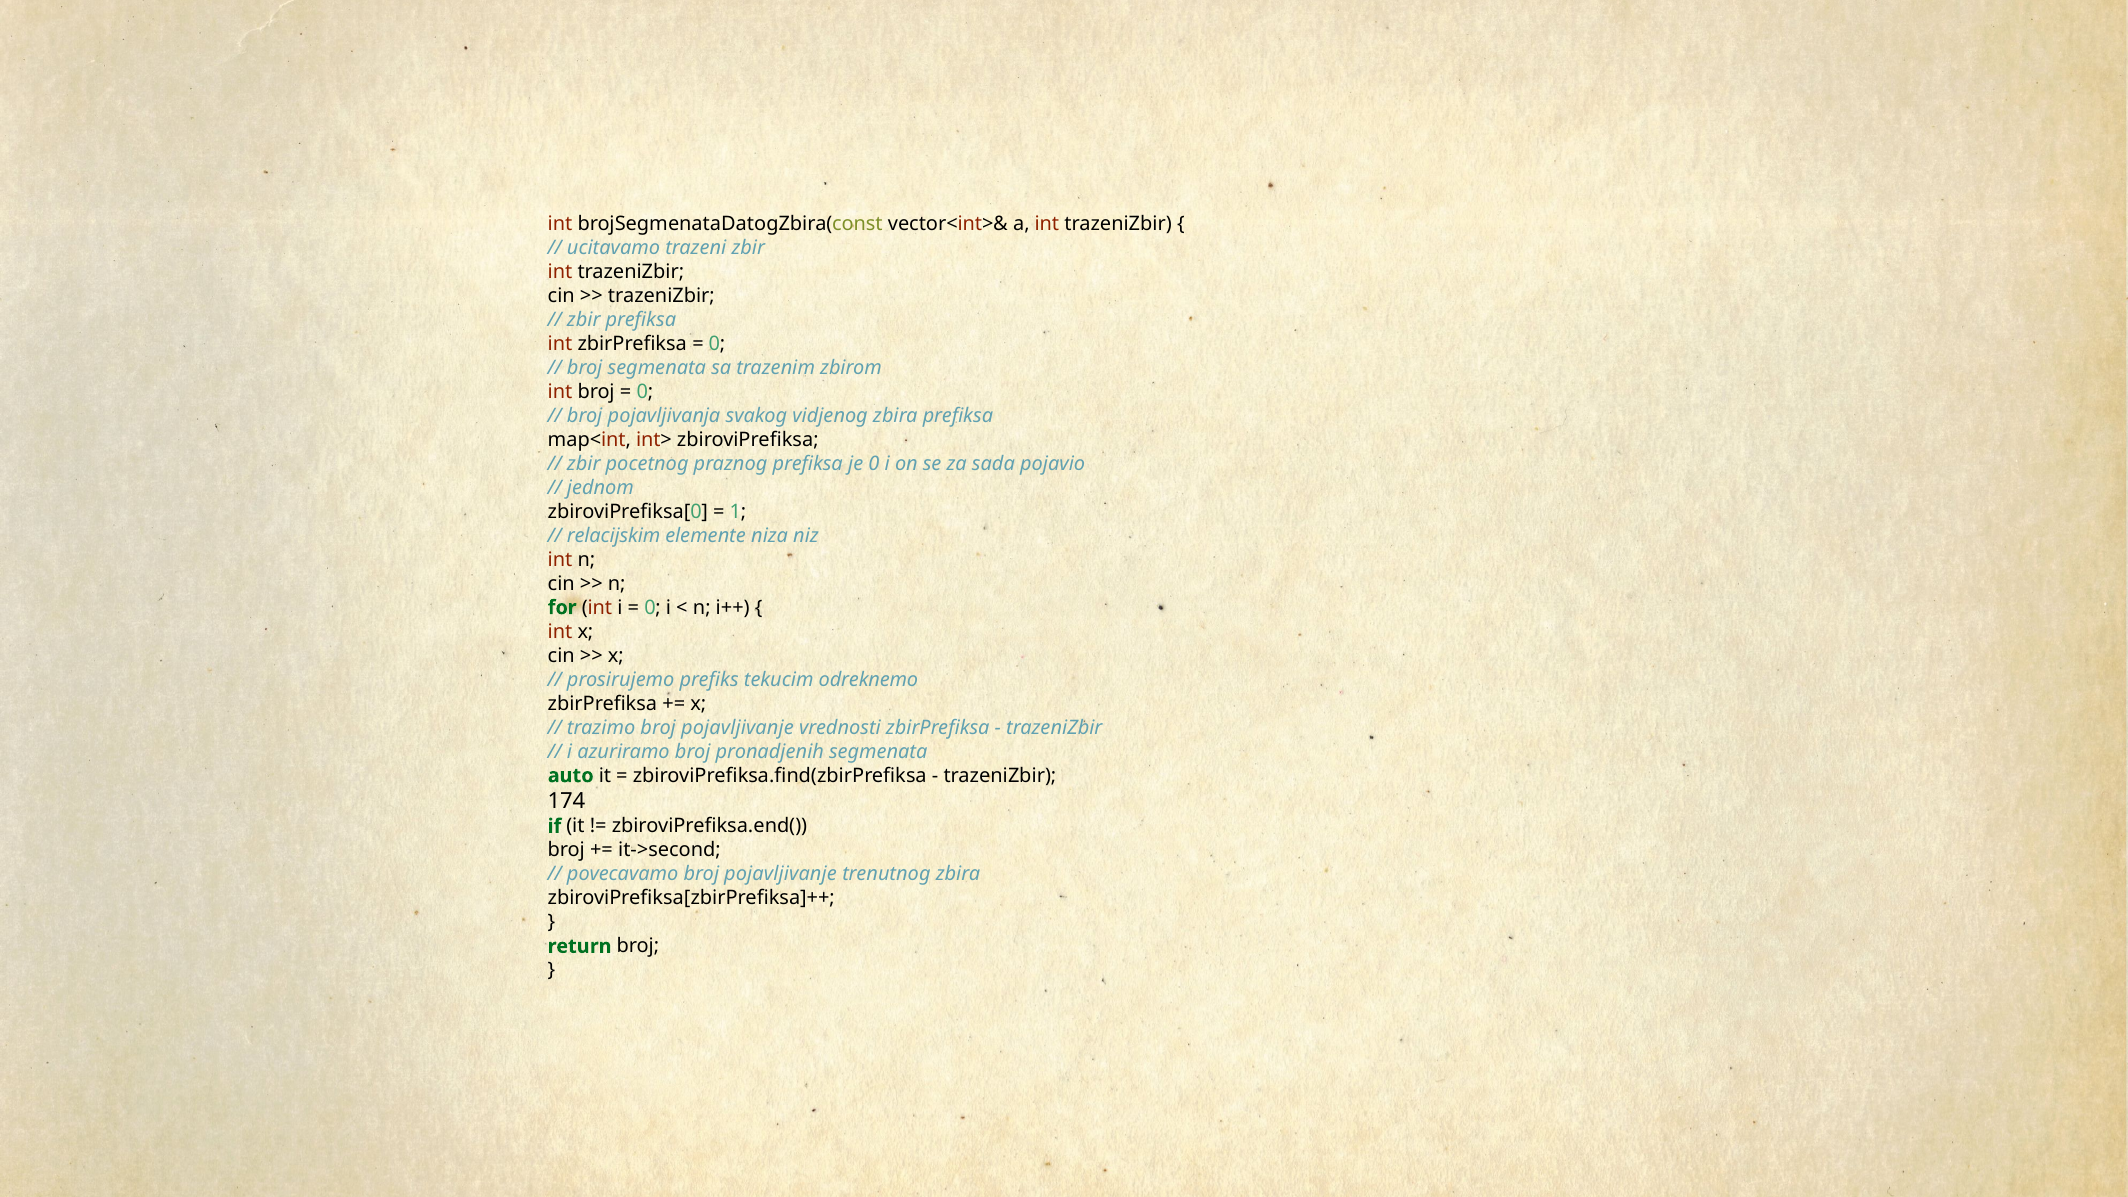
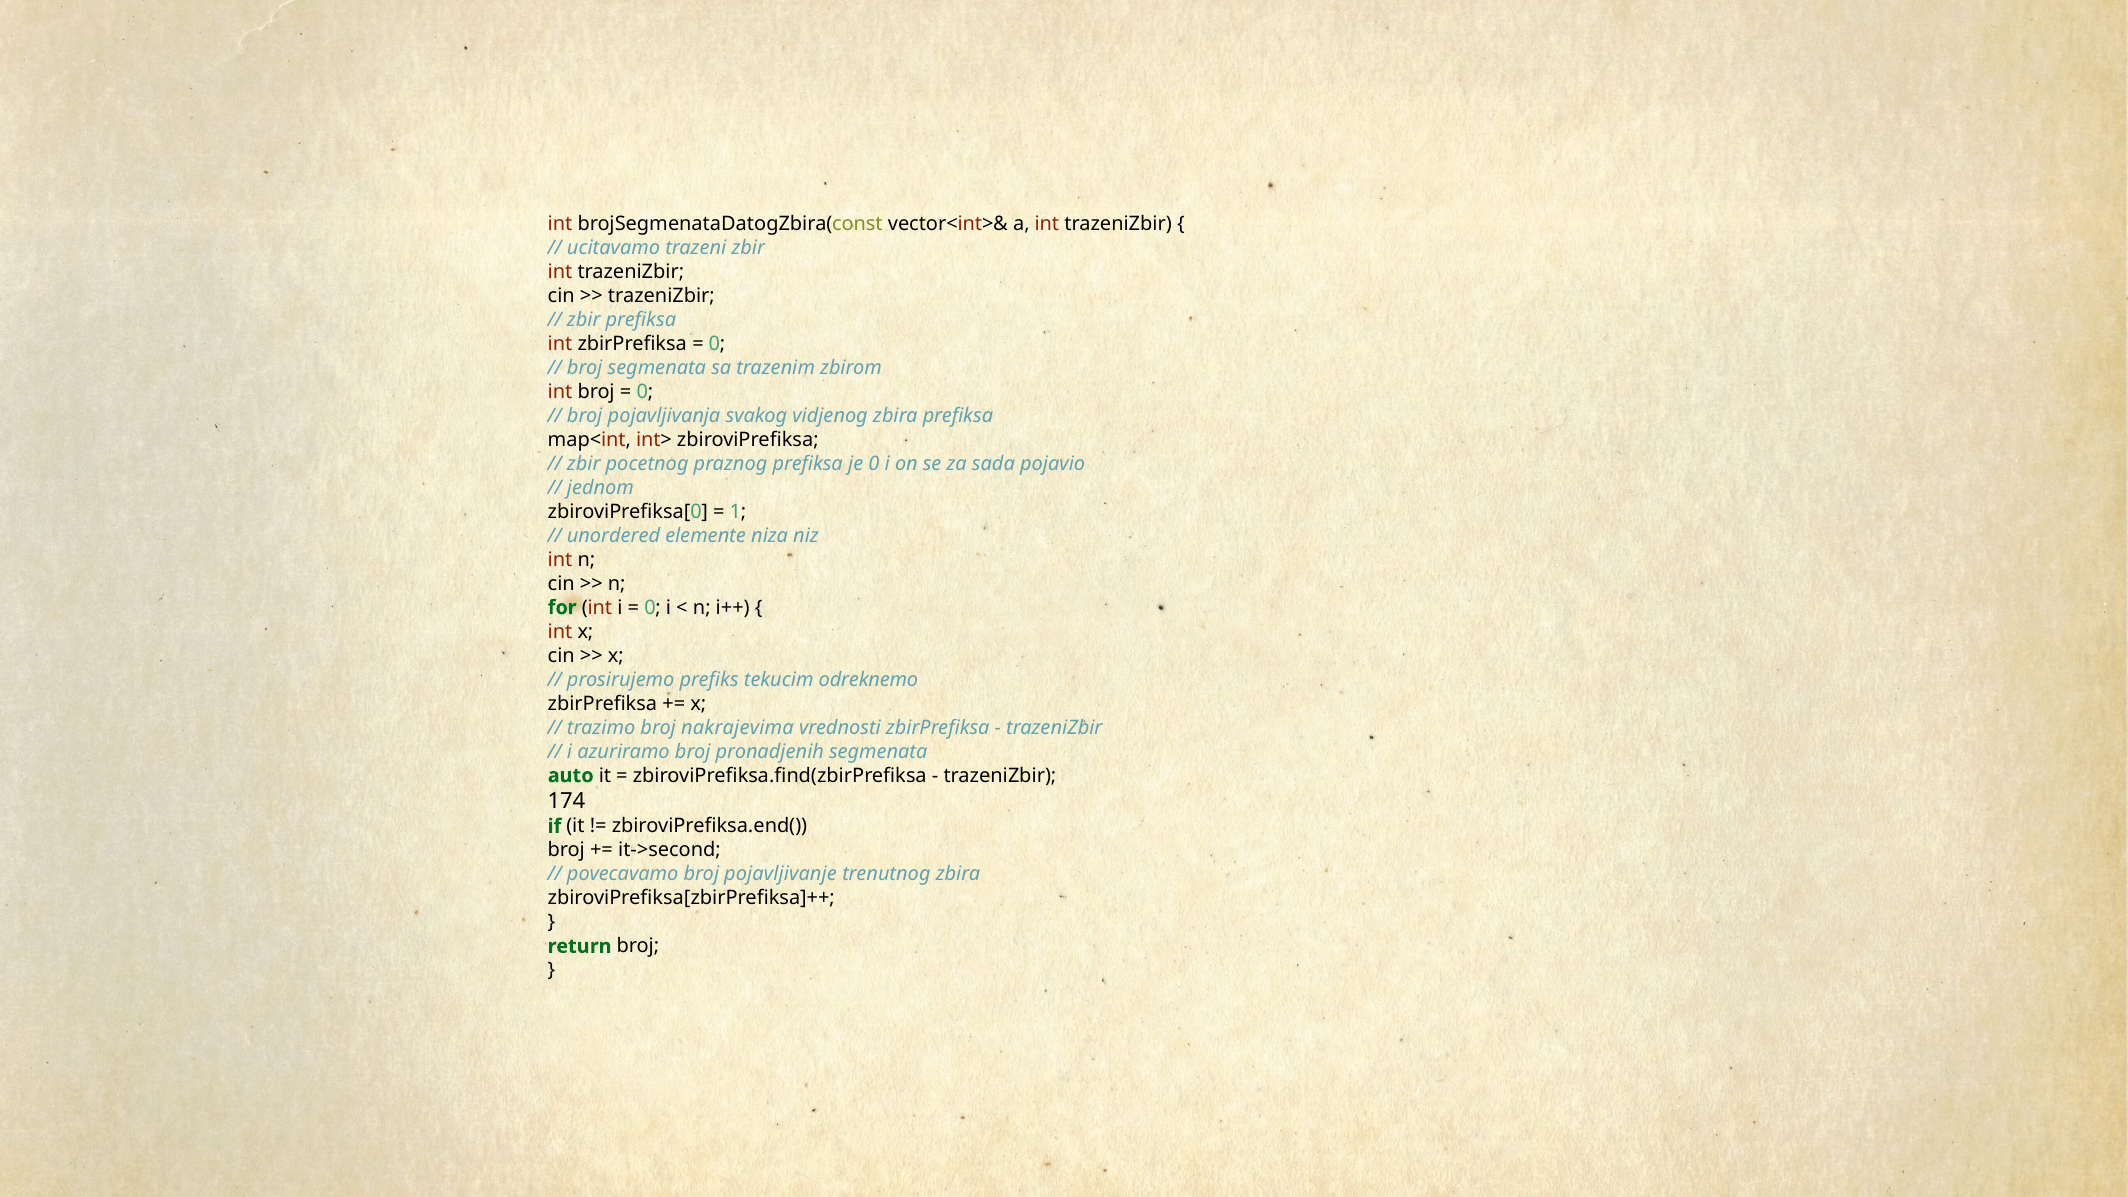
relacijskim: relacijskim -> unordered
trazimo broj pojavljivanje: pojavljivanje -> nakrajevima
